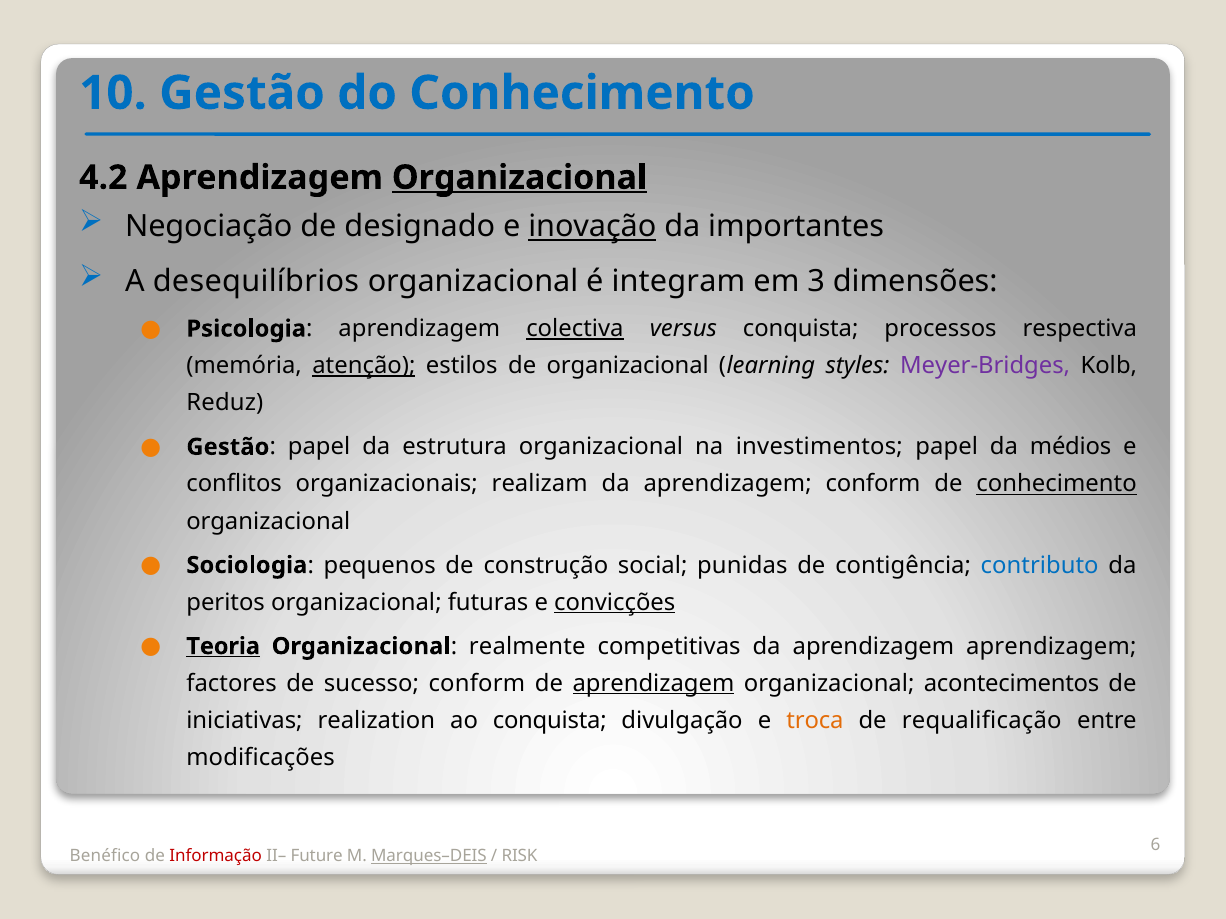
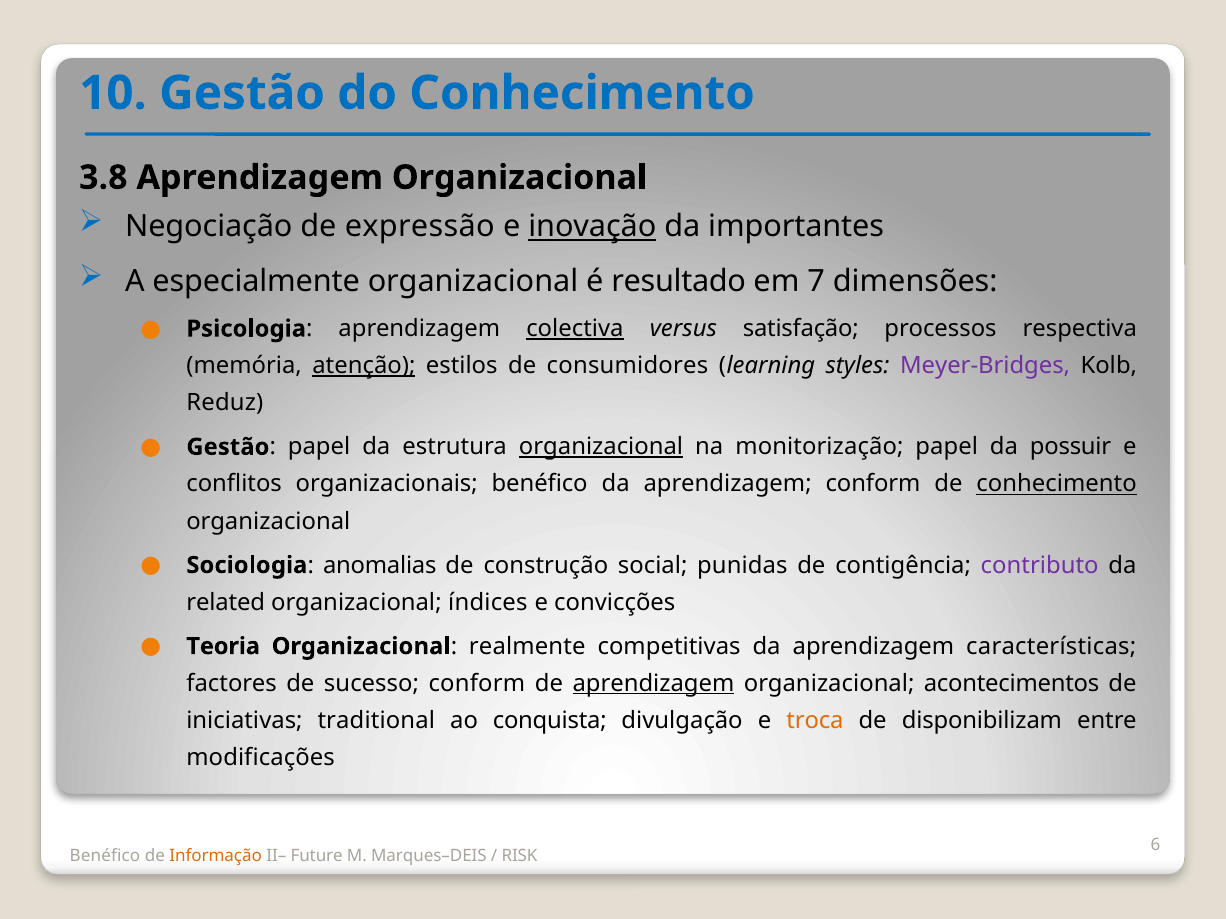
4.2: 4.2 -> 3.8
Organizacional at (519, 178) underline: present -> none
designado: designado -> expressão
desequilíbrios: desequilíbrios -> especialmente
integram: integram -> resultado
3: 3 -> 7
versus conquista: conquista -> satisfação
de organizacional: organizacional -> consumidores
organizacional at (601, 447) underline: none -> present
investimentos: investimentos -> monitorização
médios: médios -> possuir
organizacionais realizam: realizam -> benéfico
pequenos: pequenos -> anomalias
contributo colour: blue -> purple
peritos: peritos -> related
futuras: futuras -> índices
convicções underline: present -> none
Teoria underline: present -> none
aprendizagem aprendizagem: aprendizagem -> características
realization: realization -> traditional
requalificação: requalificação -> disponibilizam
Informação colour: red -> orange
Marques–DEIS underline: present -> none
